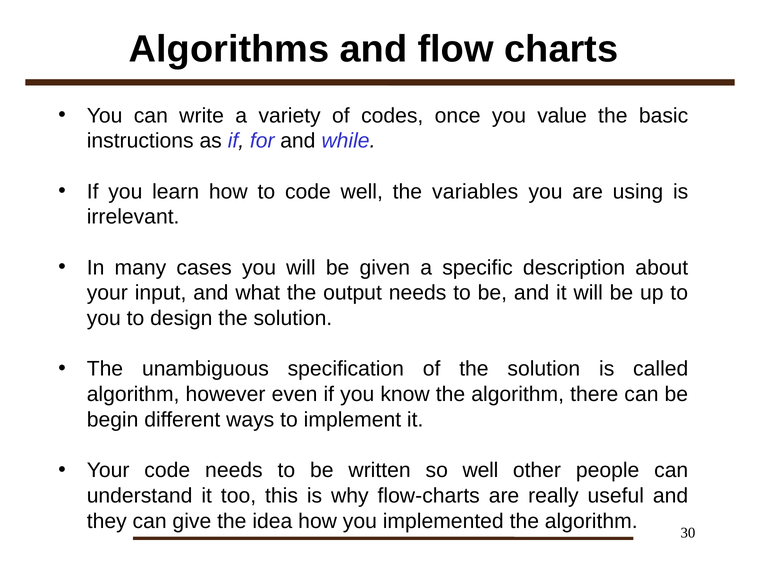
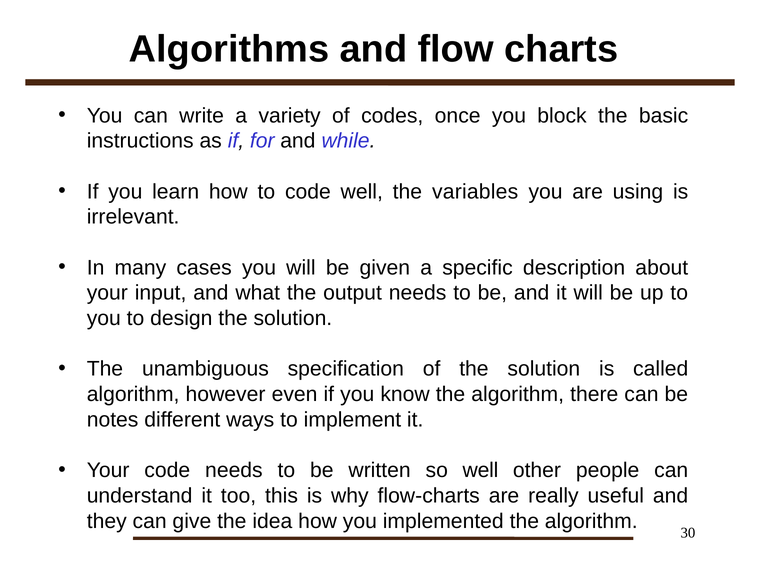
value: value -> block
begin: begin -> notes
